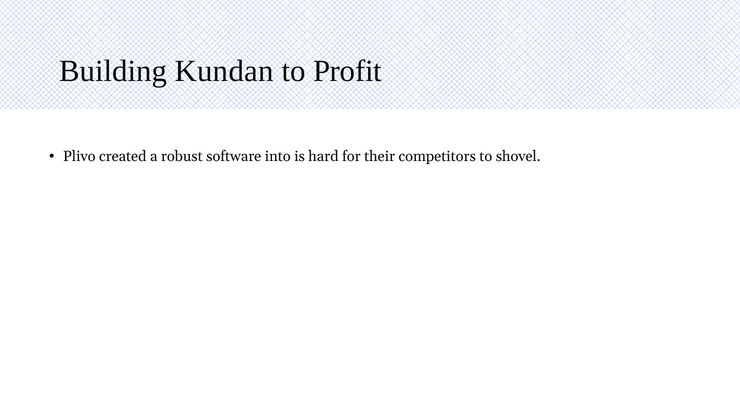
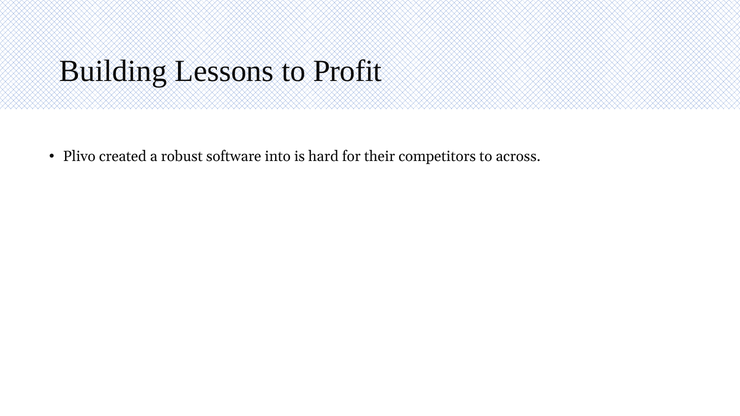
Kundan: Kundan -> Lessons
shovel: shovel -> across
